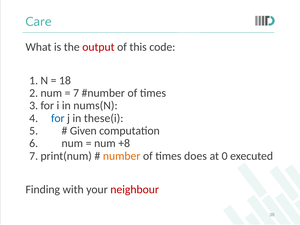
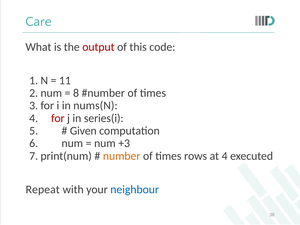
18: 18 -> 11
7: 7 -> 8
for colour: blue -> red
these(i: these(i -> series(i
+8: +8 -> +3
does: does -> rows
at 0: 0 -> 4
Finding: Finding -> Repeat
neighbour colour: red -> blue
